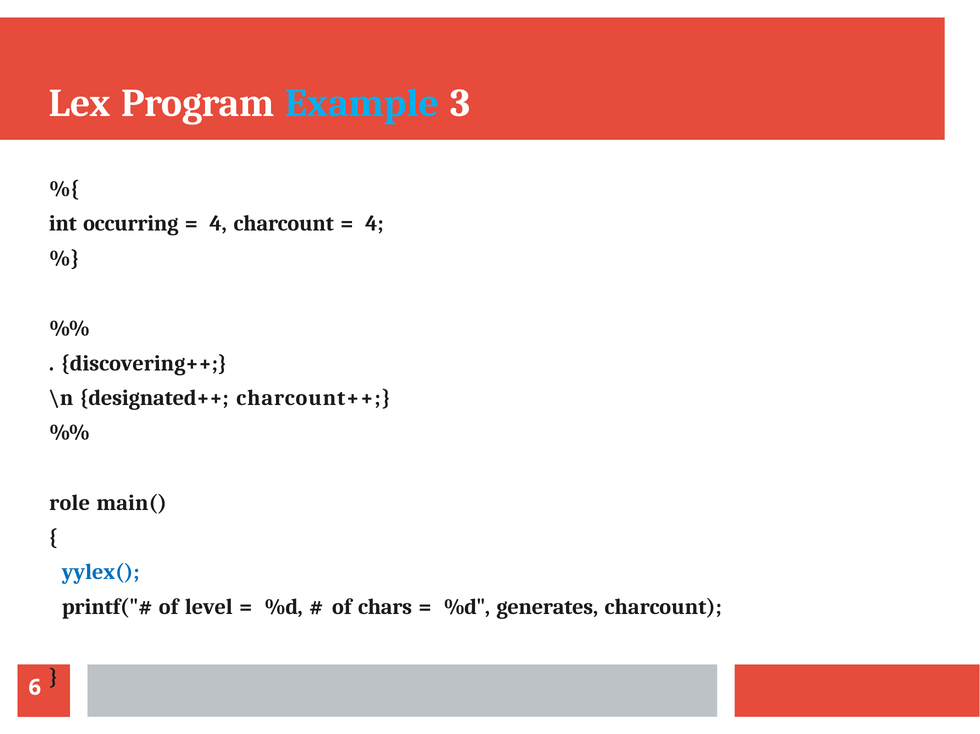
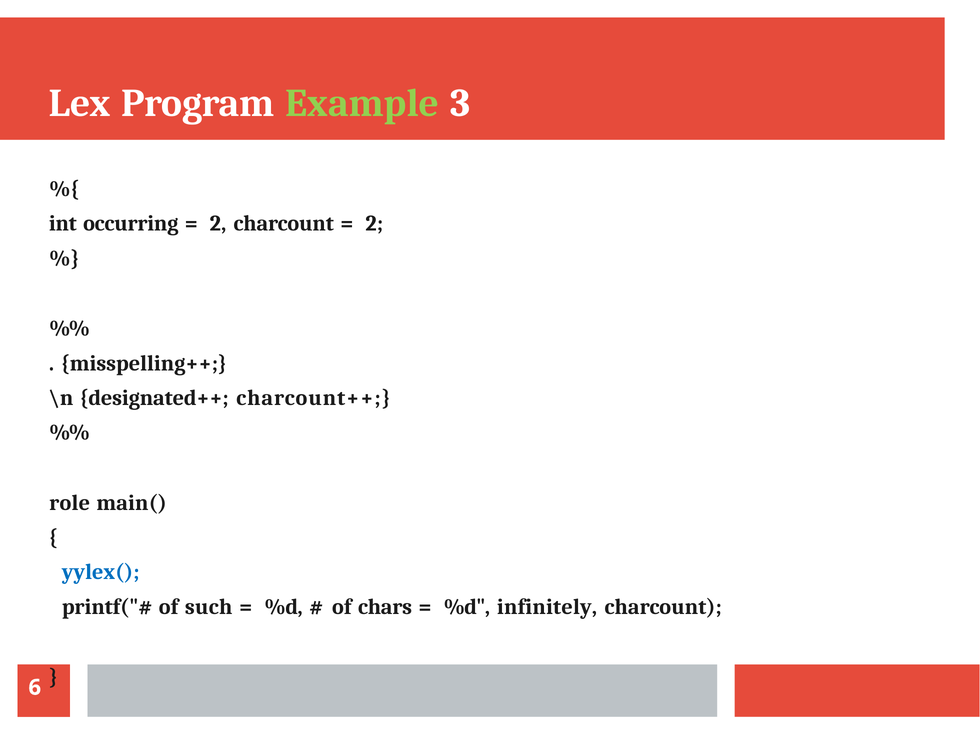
Example colour: light blue -> light green
4 at (218, 224): 4 -> 2
4 at (374, 224): 4 -> 2
discovering++: discovering++ -> misspelling++
level: level -> such
generates: generates -> infinitely
